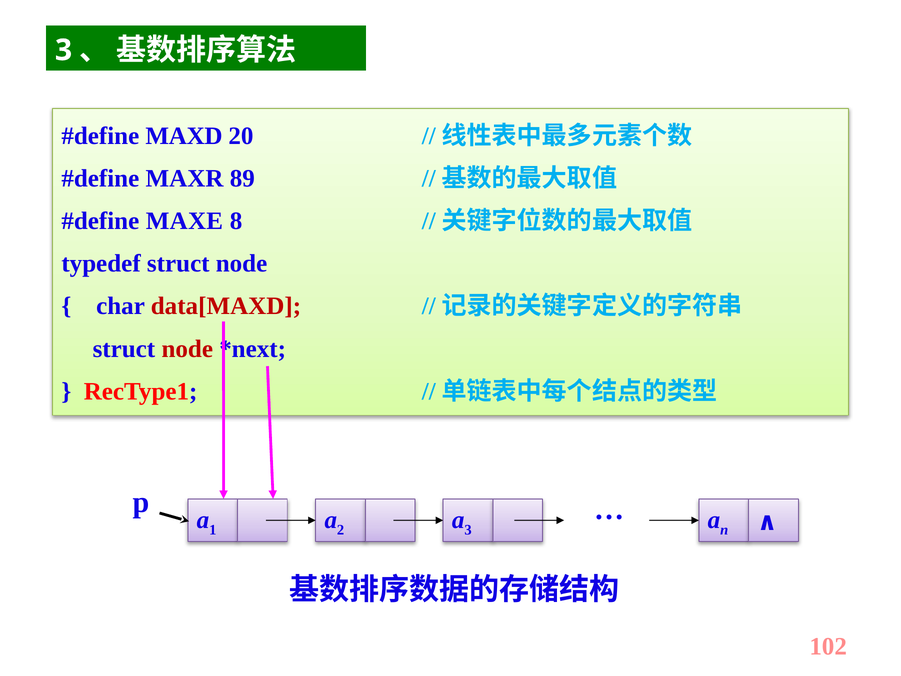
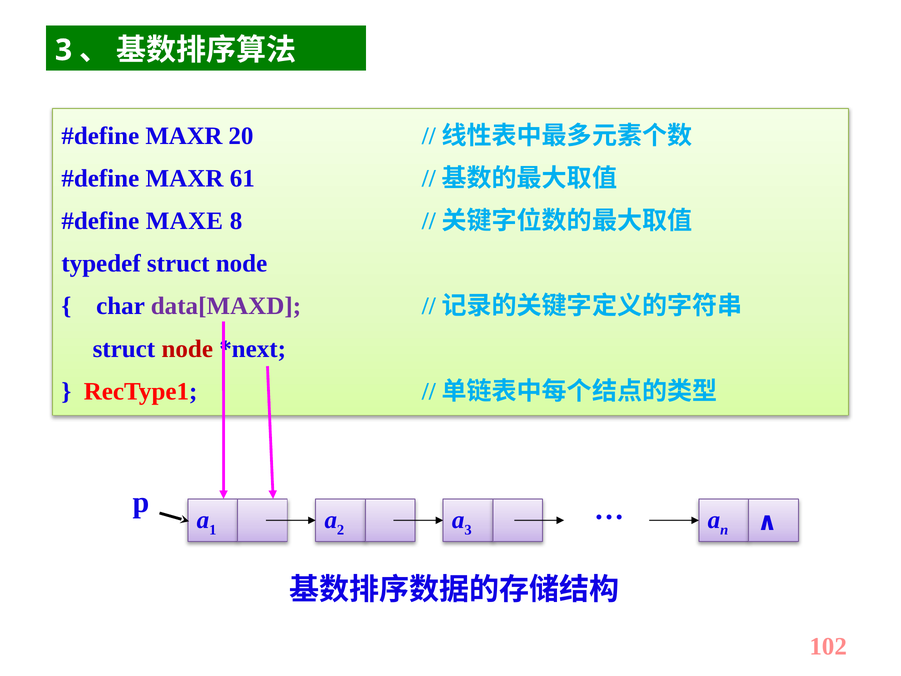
MAXD at (184, 136): MAXD -> MAXR
89: 89 -> 61
data[MAXD colour: red -> purple
